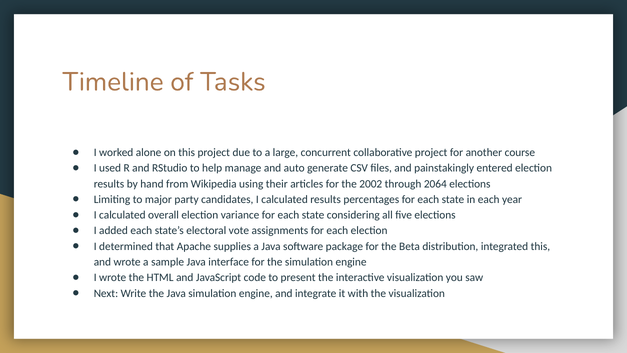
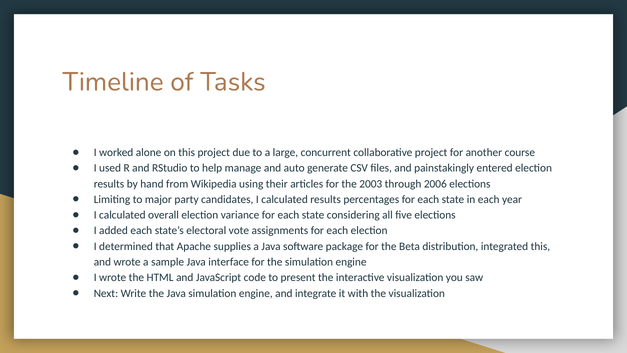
2002: 2002 -> 2003
2064: 2064 -> 2006
